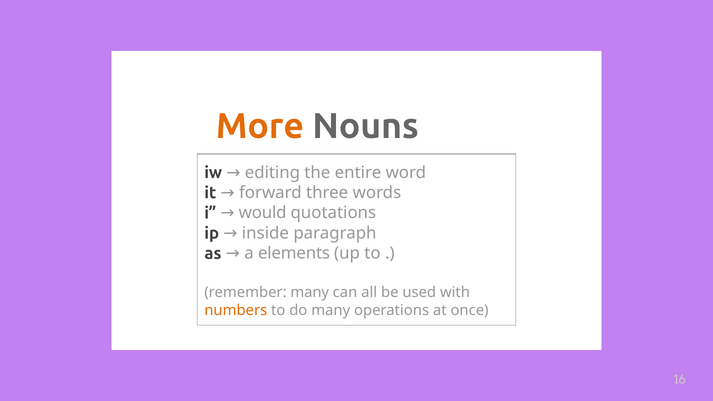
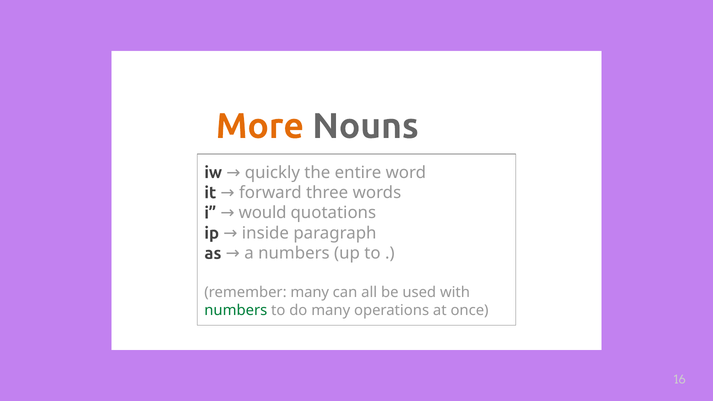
editing: editing -> quickly
a elements: elements -> numbers
numbers at (236, 310) colour: orange -> green
